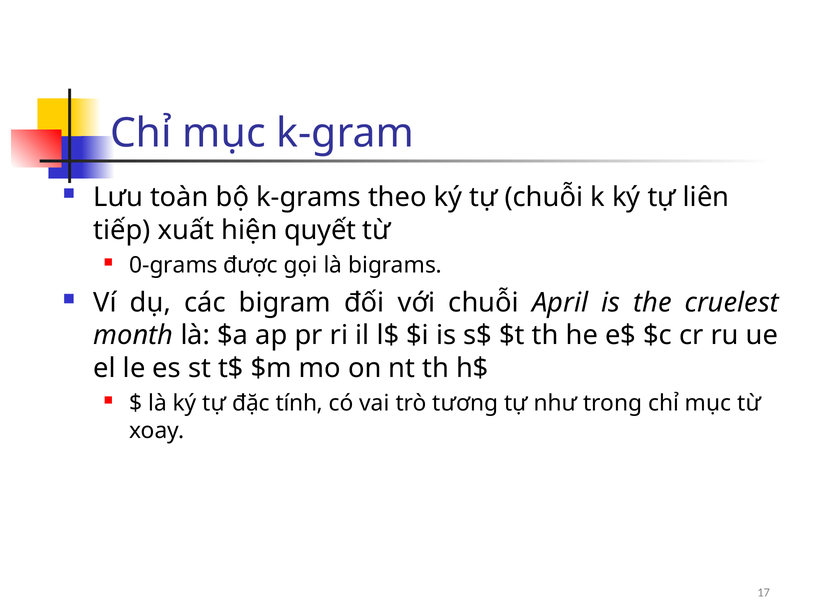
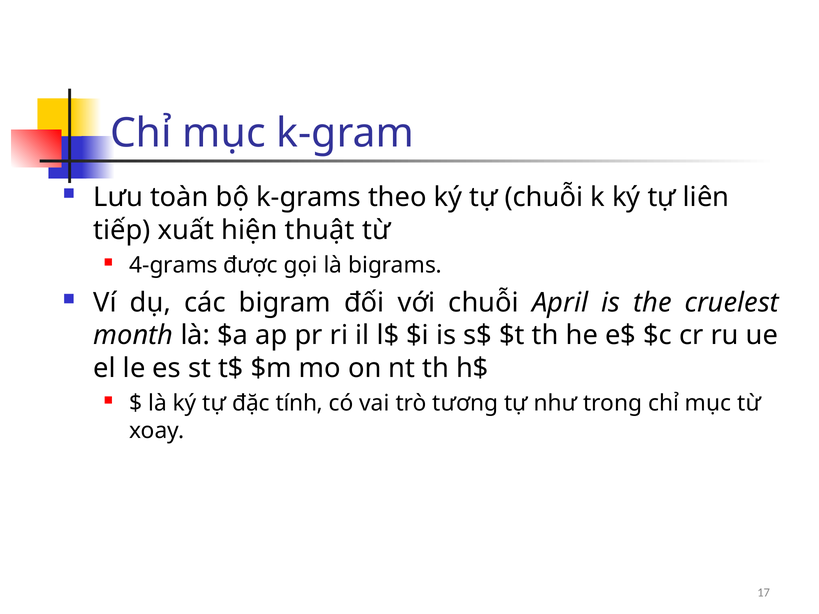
quyết: quyết -> thuật
0-grams: 0-grams -> 4-grams
